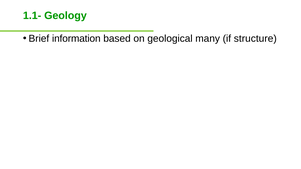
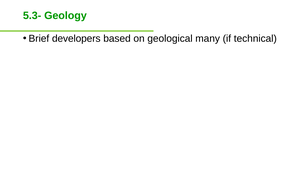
1.1-: 1.1- -> 5.3-
information: information -> developers
structure: structure -> technical
